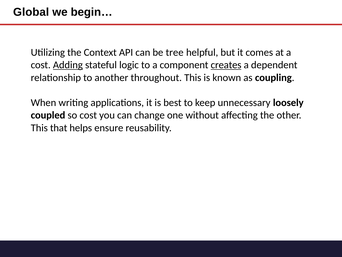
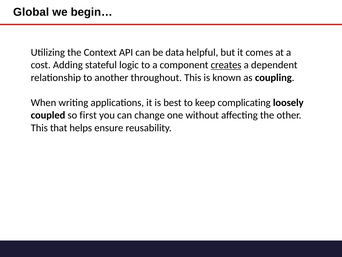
tree: tree -> data
Adding underline: present -> none
unnecessary: unnecessary -> complicating
so cost: cost -> first
